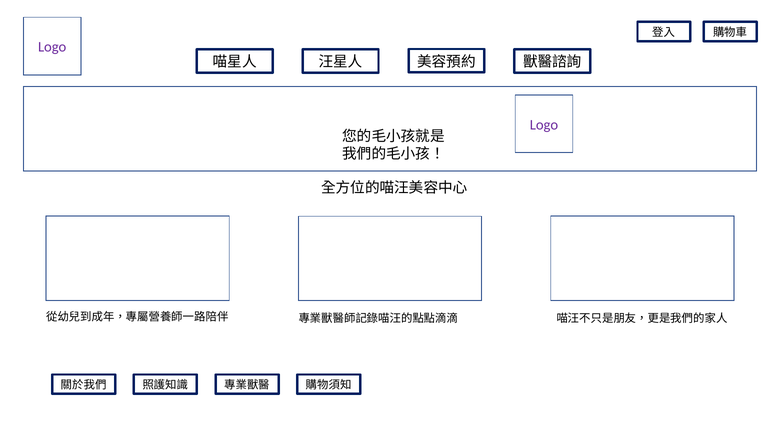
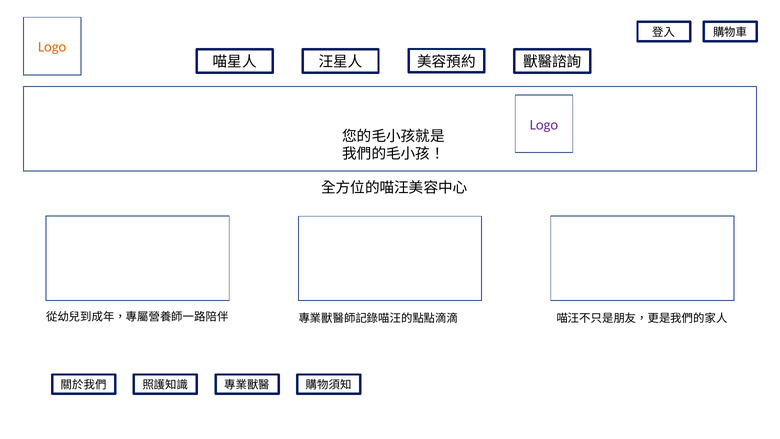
Logo at (52, 47) colour: purple -> orange
